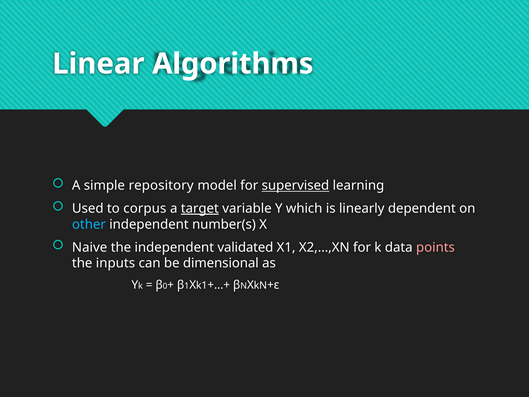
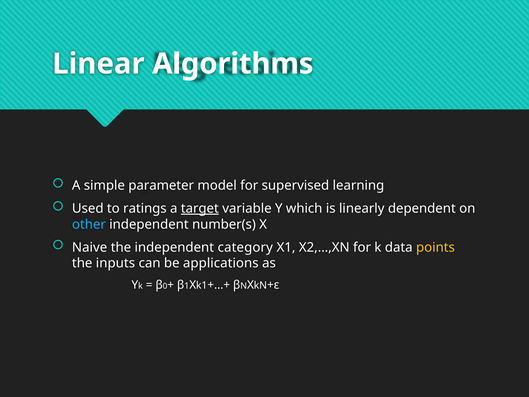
repository: repository -> parameter
supervised underline: present -> none
corpus: corpus -> ratings
validated: validated -> category
points colour: pink -> yellow
dimensional: dimensional -> applications
